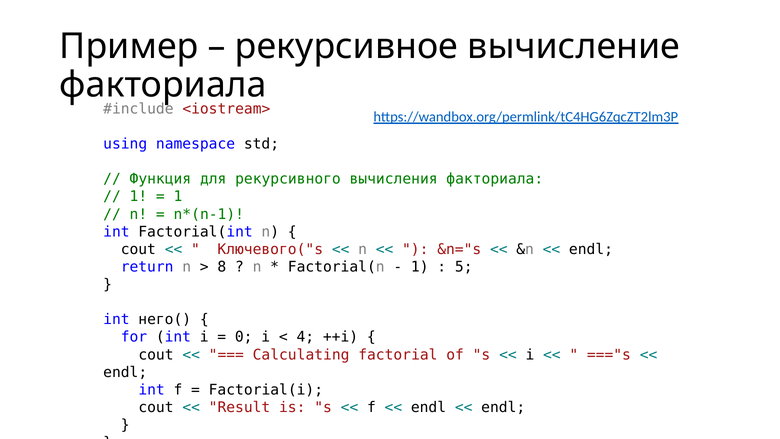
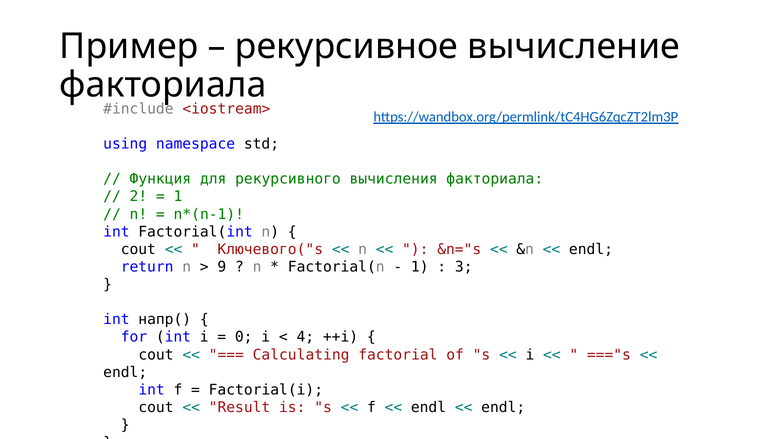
1 at (138, 197): 1 -> 2
8: 8 -> 9
5: 5 -> 3
него(: него( -> напр(
